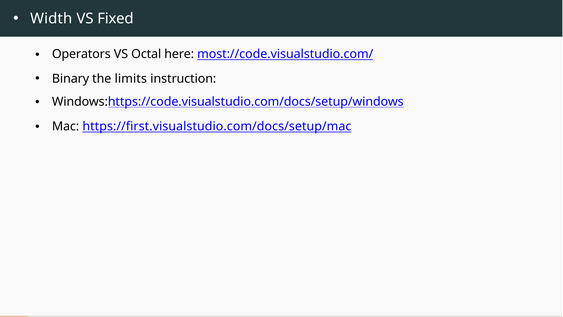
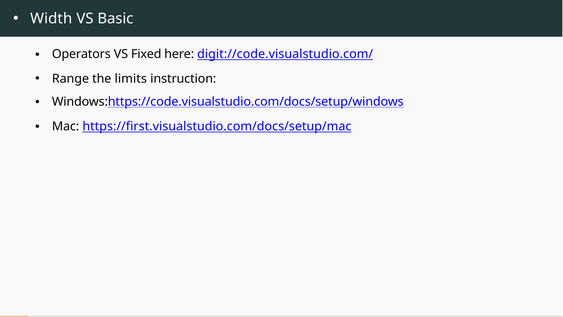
Fixed: Fixed -> Basic
Octal: Octal -> Fixed
most://code.visualstudio.com/: most://code.visualstudio.com/ -> digit://code.visualstudio.com/
Binary: Binary -> Range
